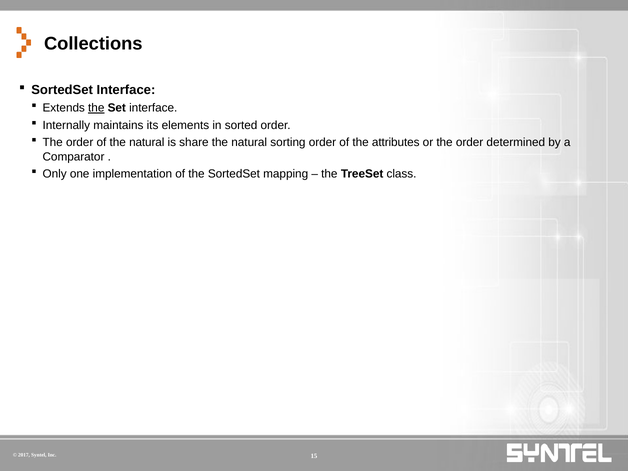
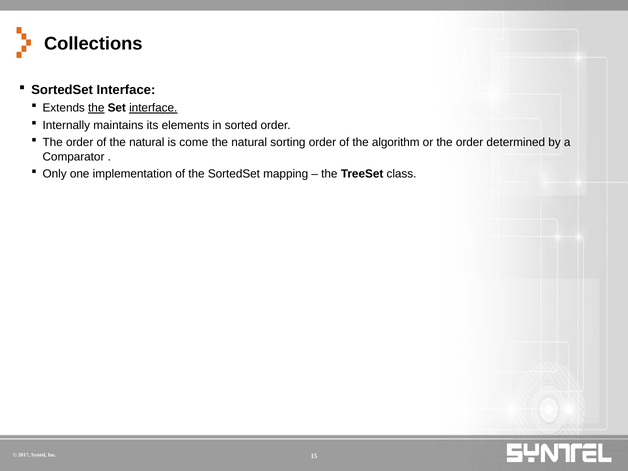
interface at (153, 108) underline: none -> present
share: share -> come
attributes: attributes -> algorithm
